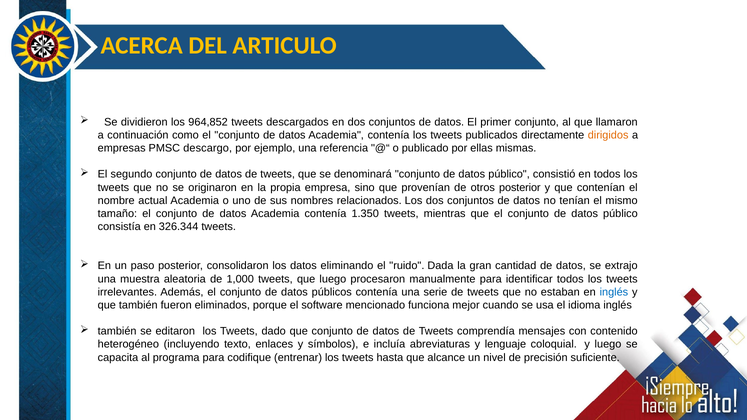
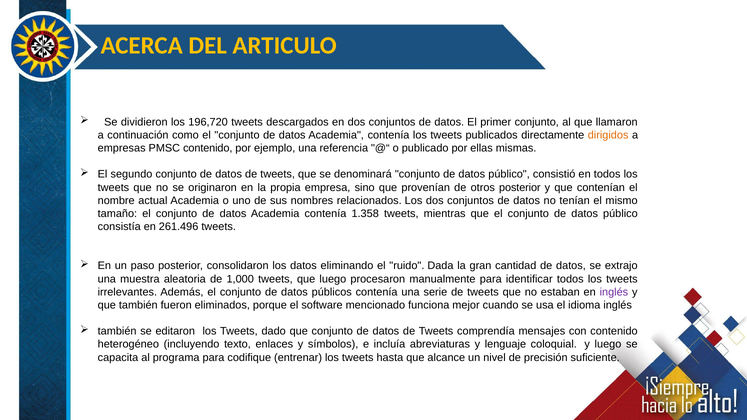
964,852: 964,852 -> 196,720
PMSC descargo: descargo -> contenido
1.350: 1.350 -> 1.358
326.344: 326.344 -> 261.496
inglés at (614, 292) colour: blue -> purple
